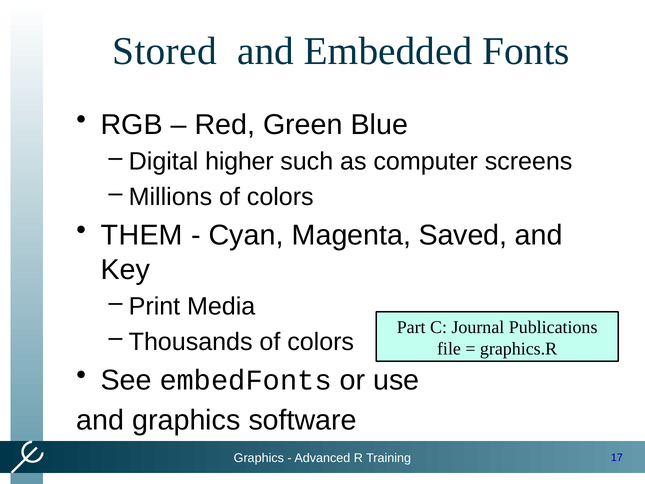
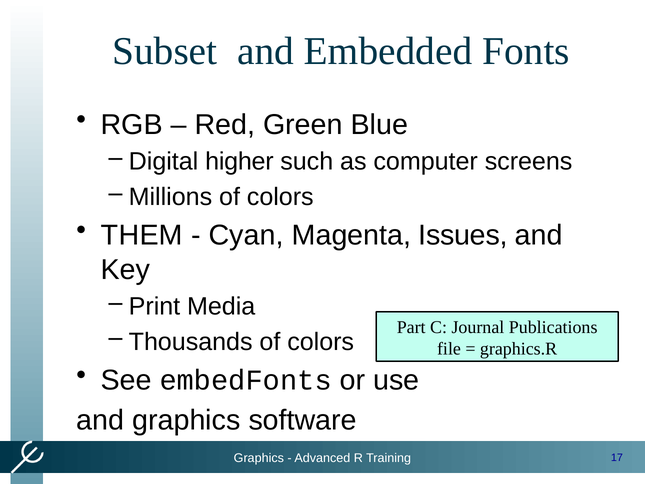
Stored: Stored -> Subset
Saved: Saved -> Issues
